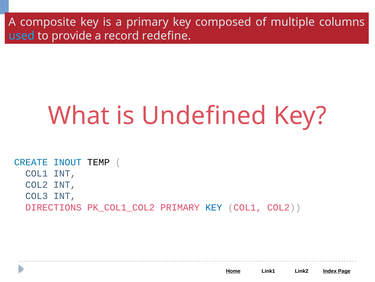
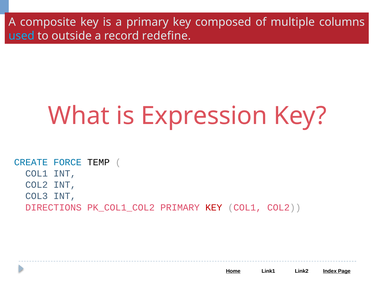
provide: provide -> outside
Undefined: Undefined -> Expression
INOUT: INOUT -> FORCE
KEY at (214, 207) colour: blue -> red
